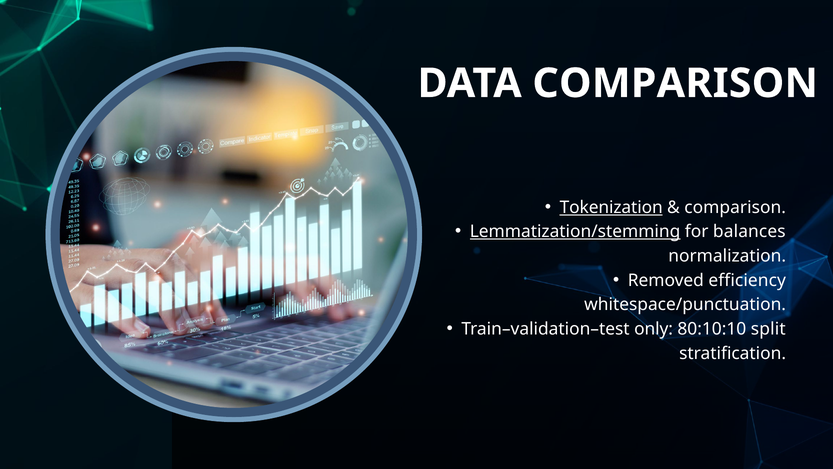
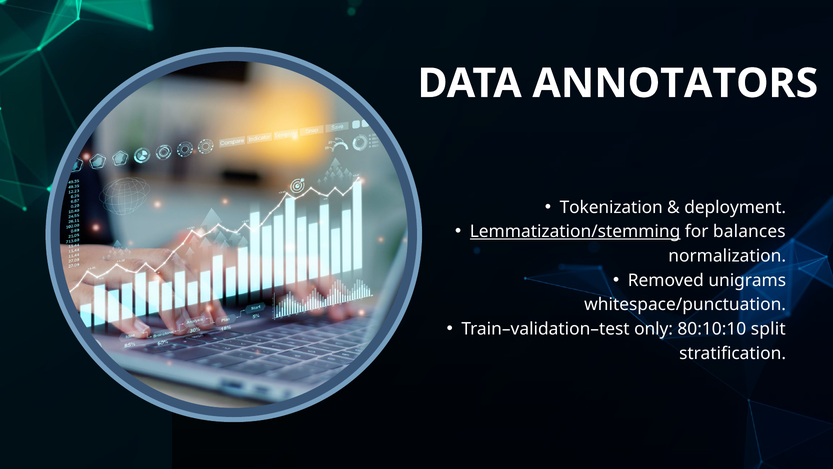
DATA COMPARISON: COMPARISON -> ANNOTATORS
Tokenization underline: present -> none
comparison at (735, 207): comparison -> deployment
efficiency: efficiency -> unigrams
